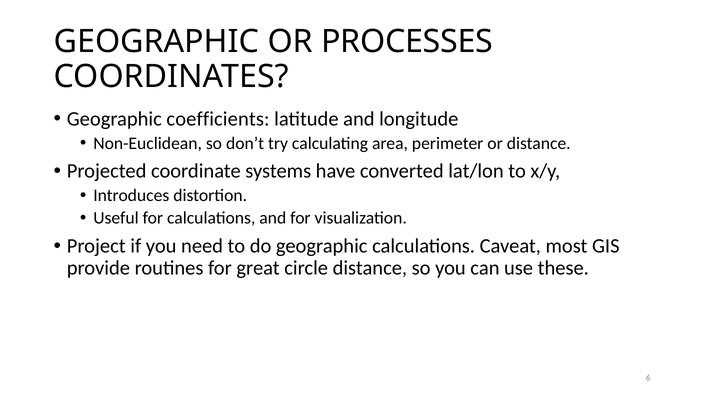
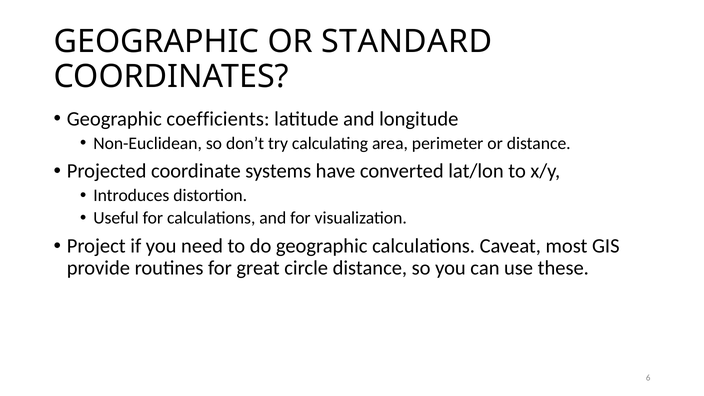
PROCESSES: PROCESSES -> STANDARD
